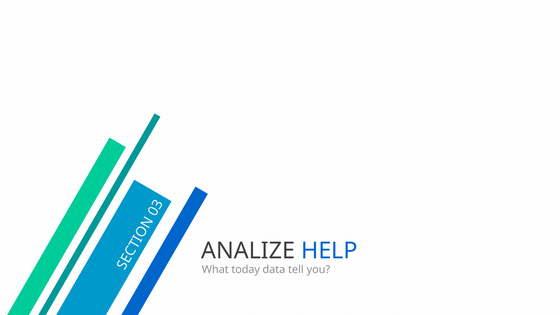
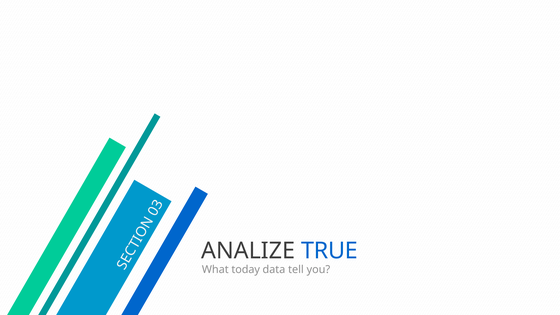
HELP: HELP -> TRUE
